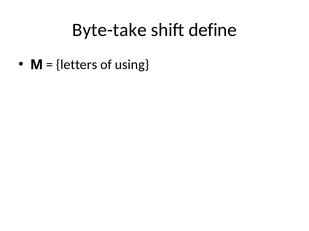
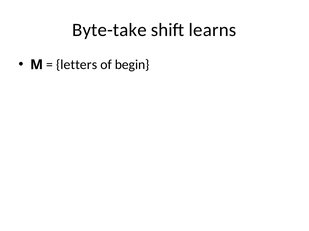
define: define -> learns
using: using -> begin
